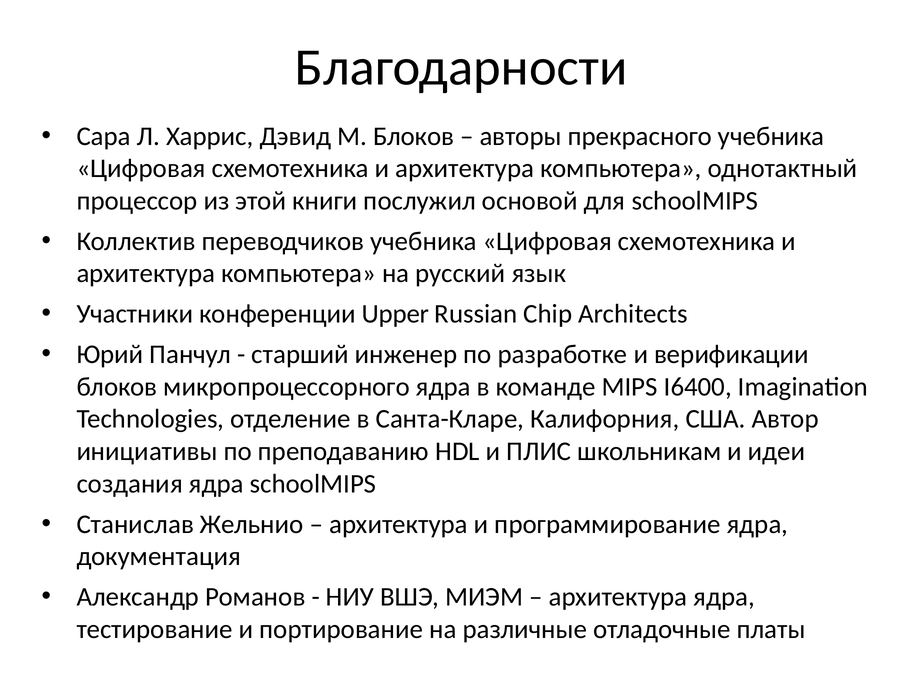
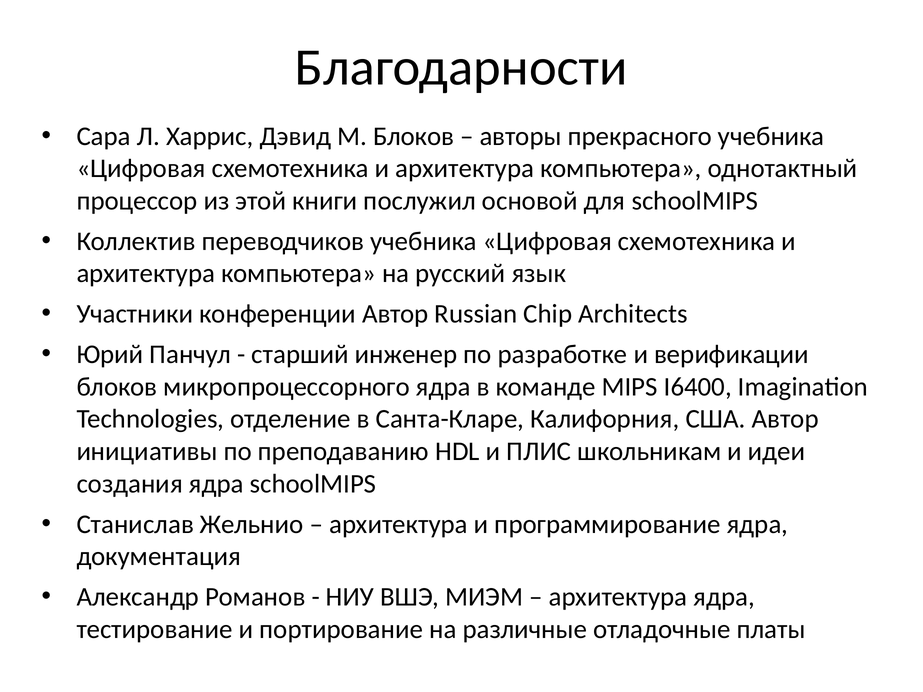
конференции Upper: Upper -> Автор
